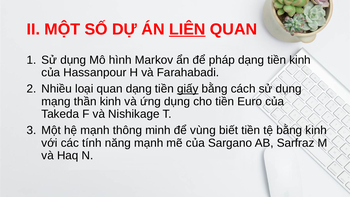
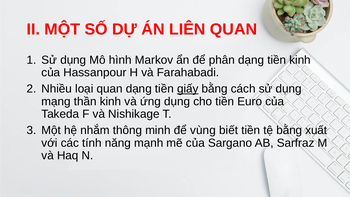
LIÊN underline: present -> none
pháp: pháp -> phân
hệ mạnh: mạnh -> nhắm
bằng kinh: kinh -> xuất
